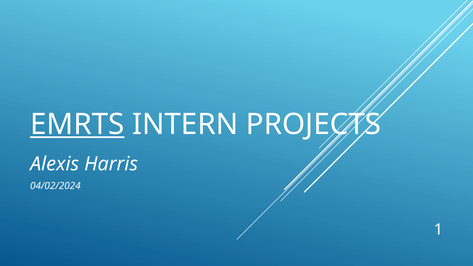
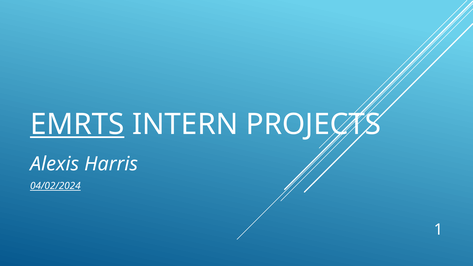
04/02/2024 underline: none -> present
